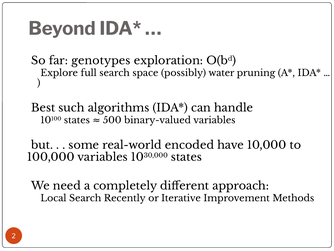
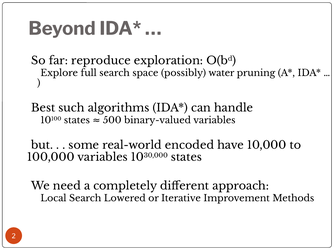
genotypes: genotypes -> reproduce
Recently: Recently -> Lowered
